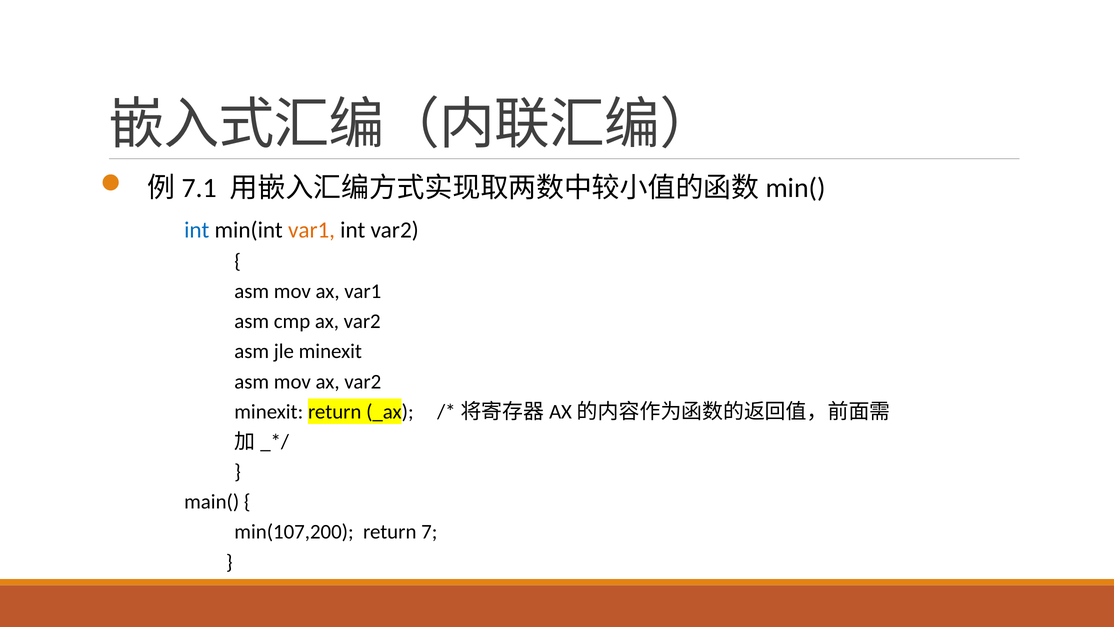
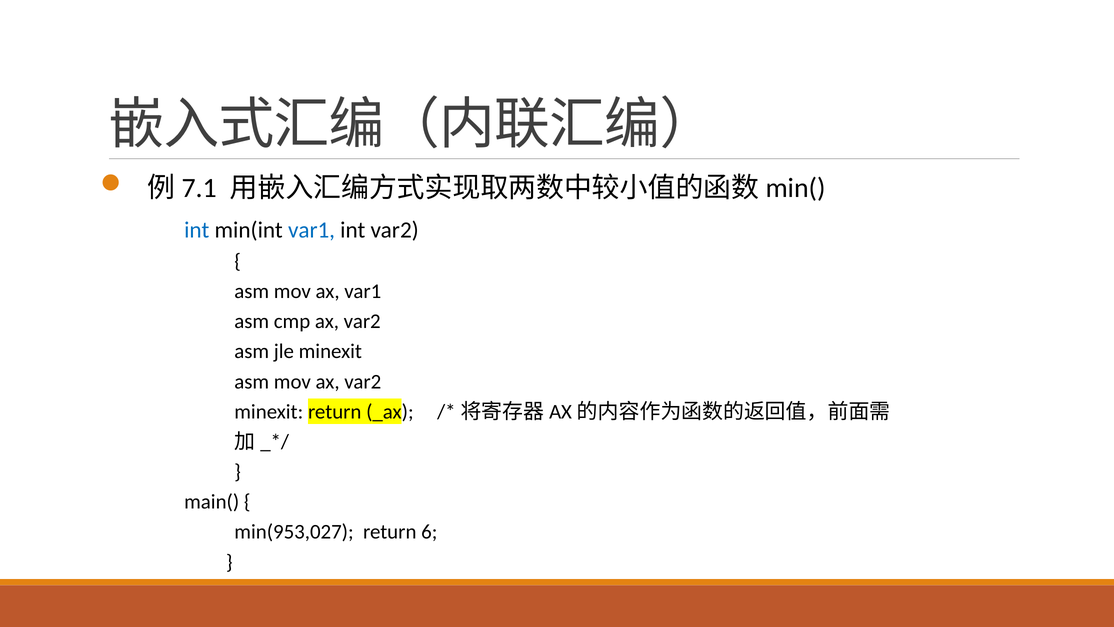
var1 at (312, 230) colour: orange -> blue
min(107,200: min(107,200 -> min(953,027
7: 7 -> 6
